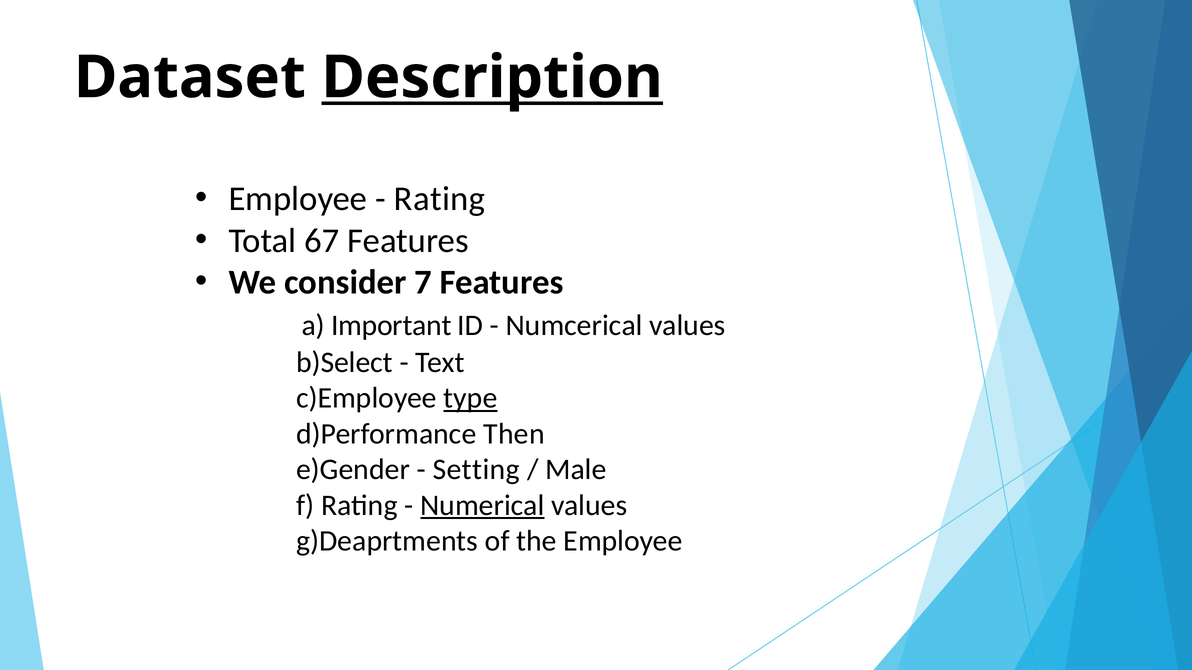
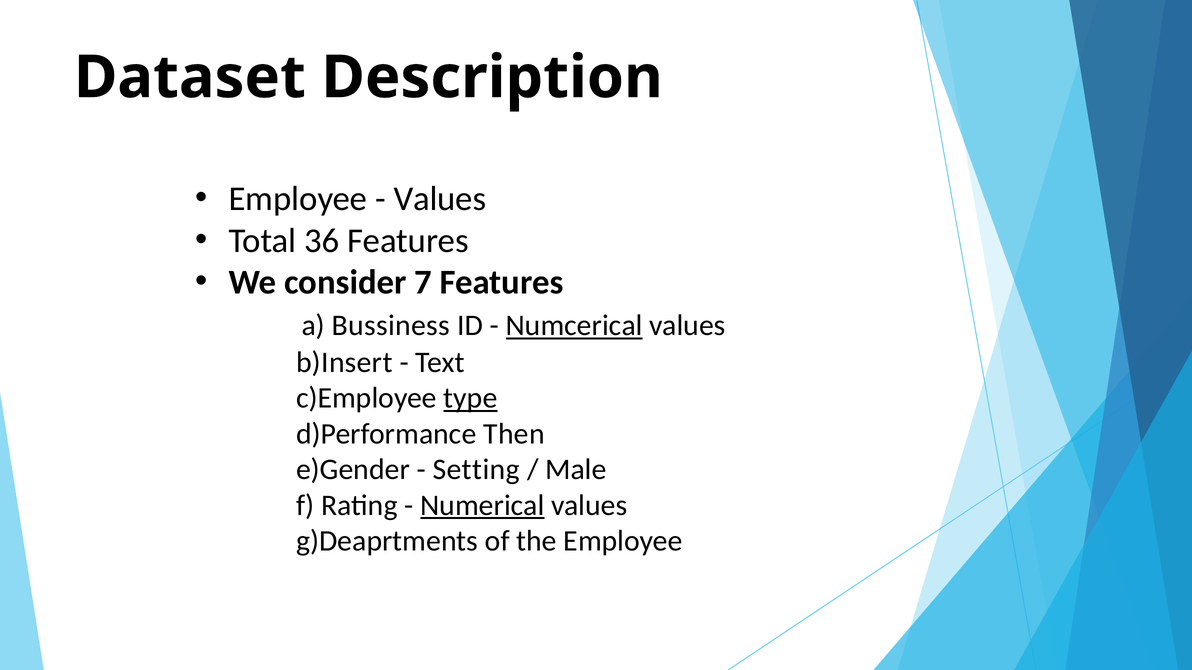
Description underline: present -> none
Rating at (440, 199): Rating -> Values
67: 67 -> 36
Important: Important -> Bussiness
Numcerical underline: none -> present
b)Select: b)Select -> b)Insert
